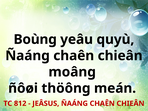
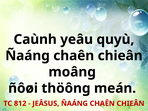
Boùng: Boùng -> Caùnh
